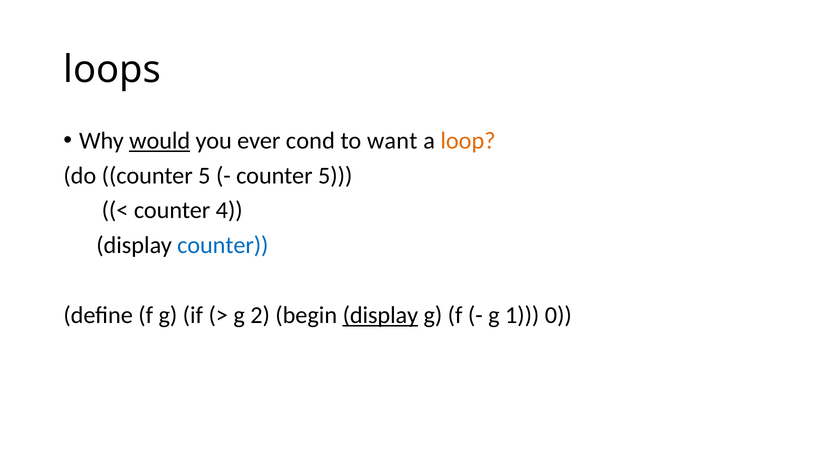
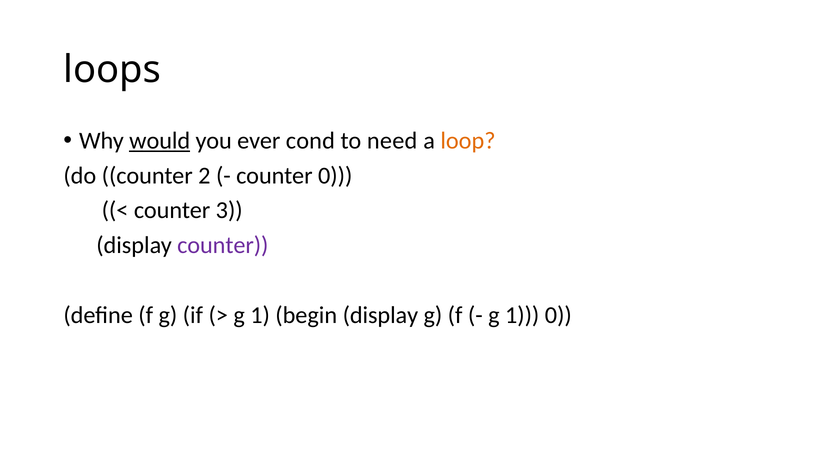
want: want -> need
do counter 5: 5 -> 2
5 at (335, 176): 5 -> 0
4: 4 -> 3
counter at (223, 245) colour: blue -> purple
2 at (260, 315): 2 -> 1
display at (380, 315) underline: present -> none
